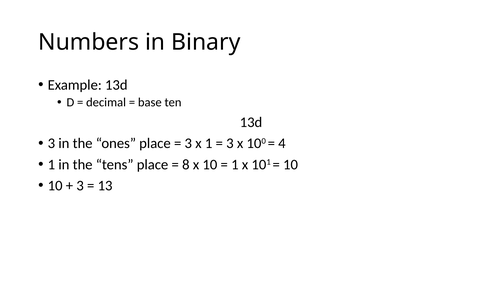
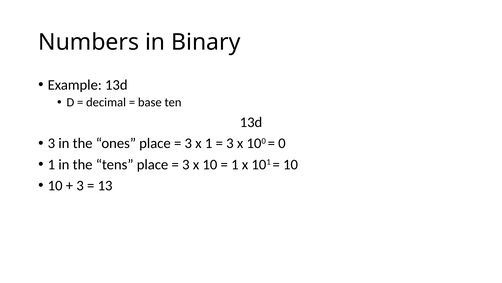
4: 4 -> 0
8 at (186, 164): 8 -> 3
